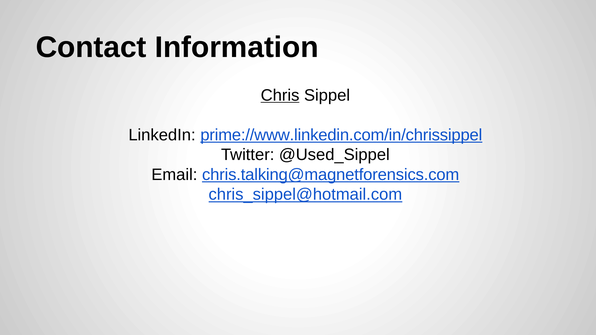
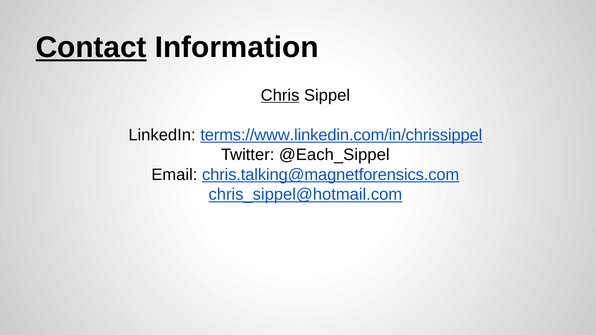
Contact underline: none -> present
prime://www.linkedin.com/in/chrissippel: prime://www.linkedin.com/in/chrissippel -> terms://www.linkedin.com/in/chrissippel
@Used_Sippel: @Used_Sippel -> @Each_Sippel
